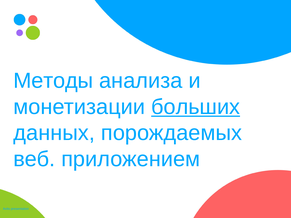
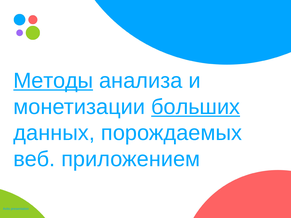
Методы underline: none -> present
